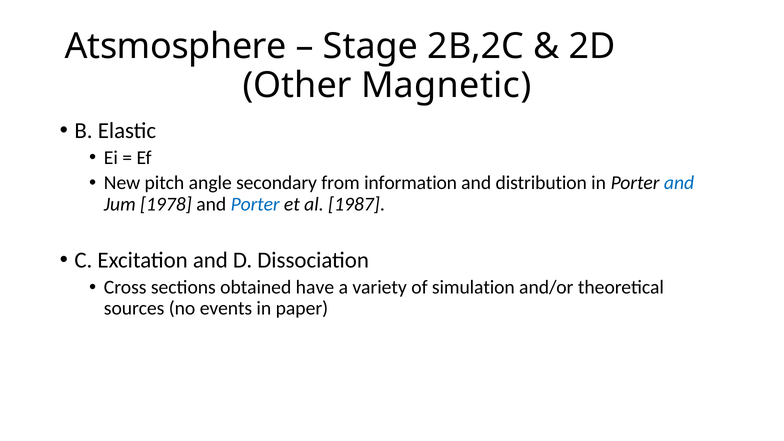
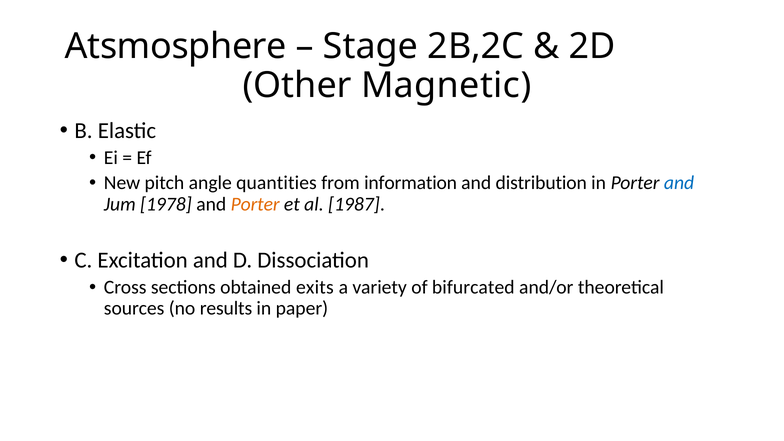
secondary: secondary -> quantities
Porter at (255, 204) colour: blue -> orange
have: have -> exits
simulation: simulation -> bifurcated
events: events -> results
